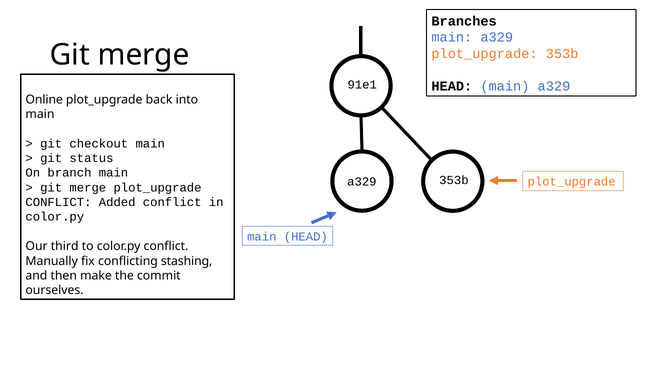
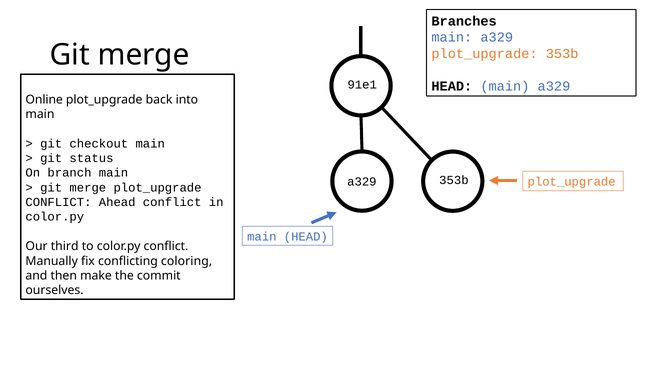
Added: Added -> Ahead
stashing: stashing -> coloring
